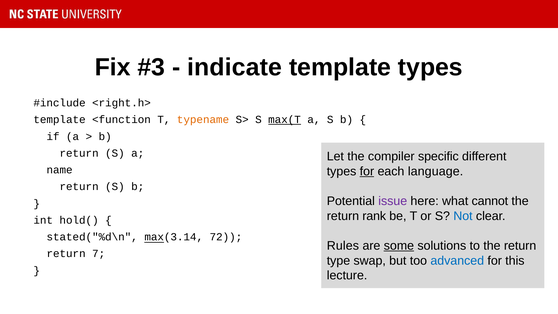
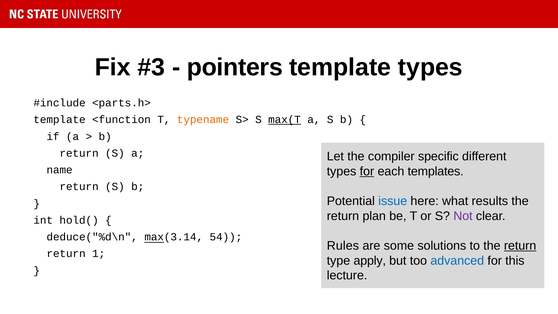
indicate: indicate -> pointers
<right.h>: <right.h> -> <parts.h>
language: language -> templates
issue colour: purple -> blue
cannot: cannot -> results
rank: rank -> plan
Not colour: blue -> purple
stated("%d\n: stated("%d\n -> deduce("%d\n
72: 72 -> 54
some underline: present -> none
return at (520, 246) underline: none -> present
7: 7 -> 1
swap: swap -> apply
